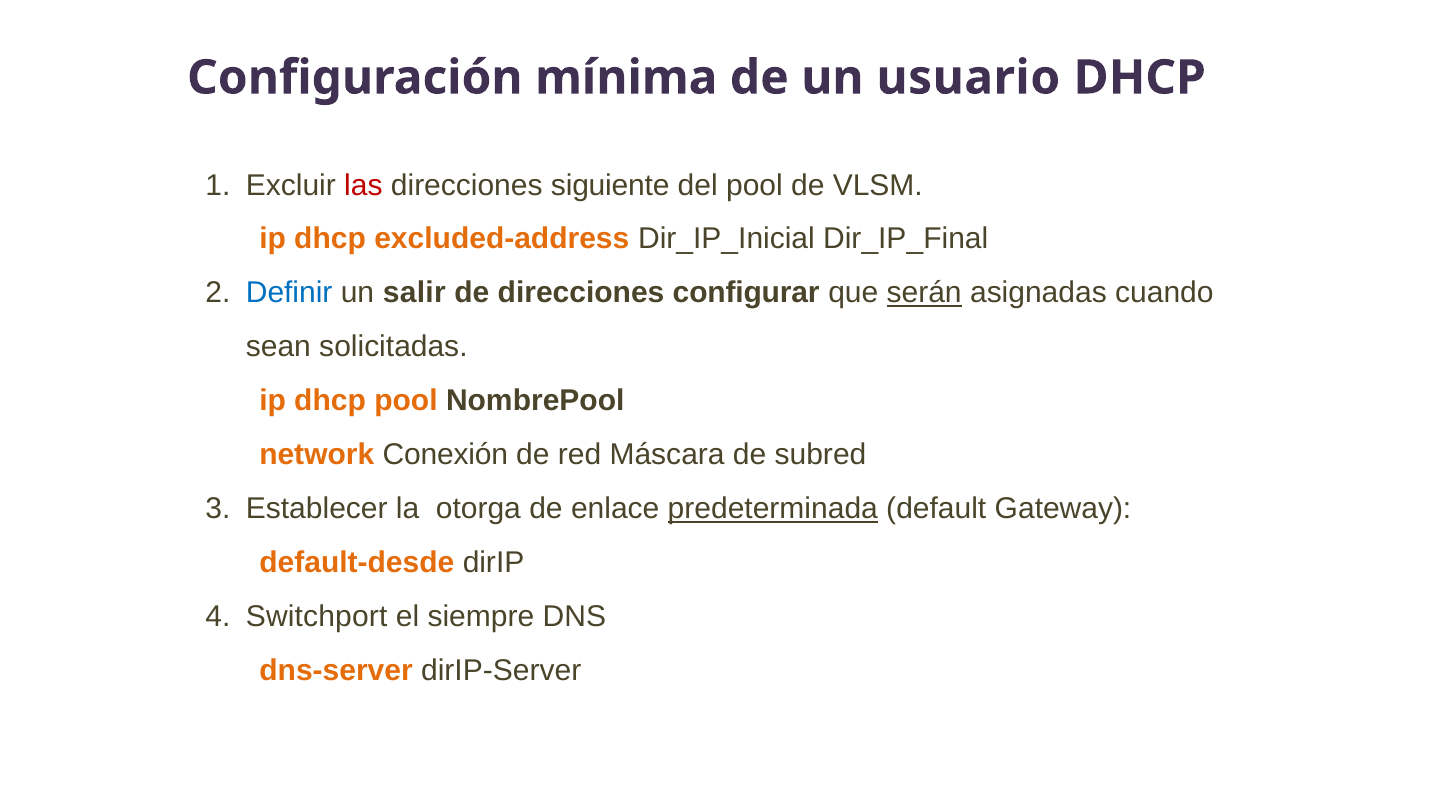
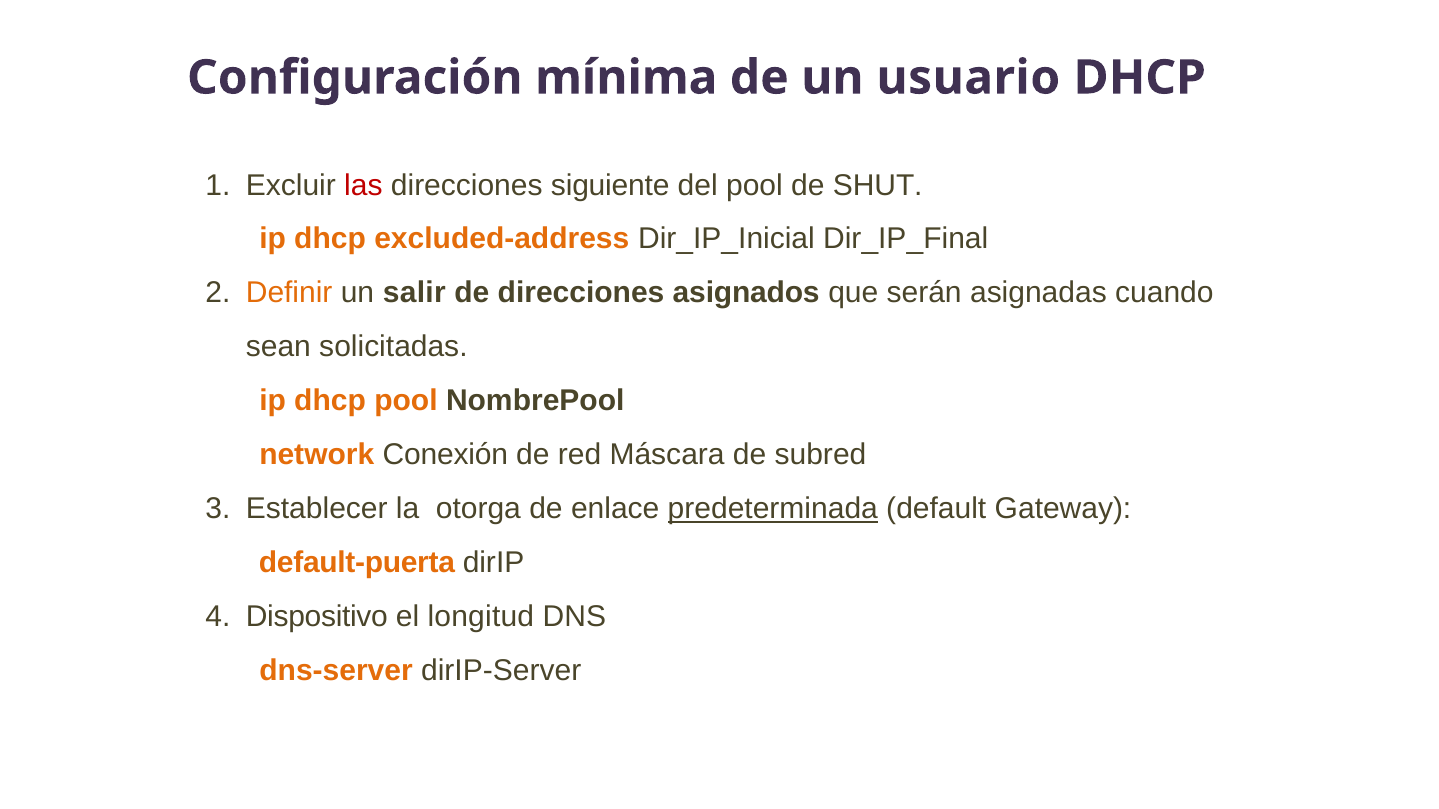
VLSM: VLSM -> SHUT
Definir colour: blue -> orange
configurar: configurar -> asignados
serán underline: present -> none
default-desde: default-desde -> default-puerta
Switchport: Switchport -> Dispositivo
siempre: siempre -> longitud
